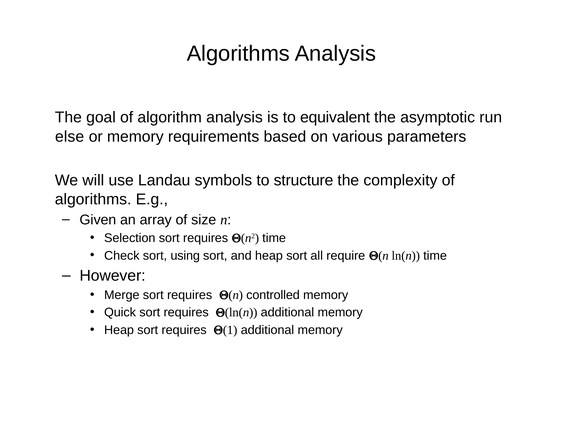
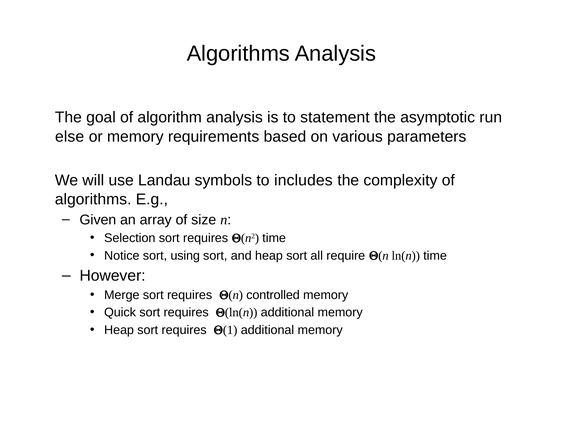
equivalent: equivalent -> statement
structure: structure -> includes
Check: Check -> Notice
